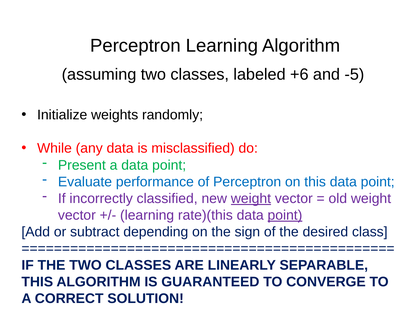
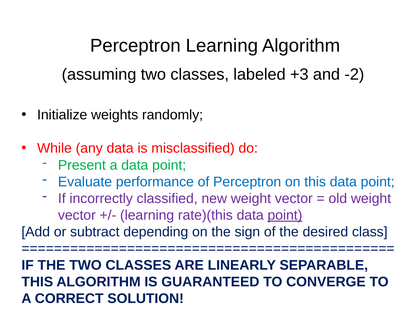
+6: +6 -> +3
-5: -5 -> -2
weight at (251, 198) underline: present -> none
